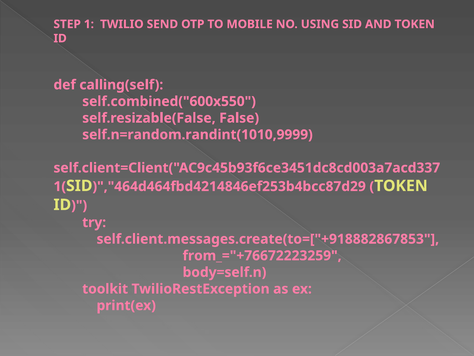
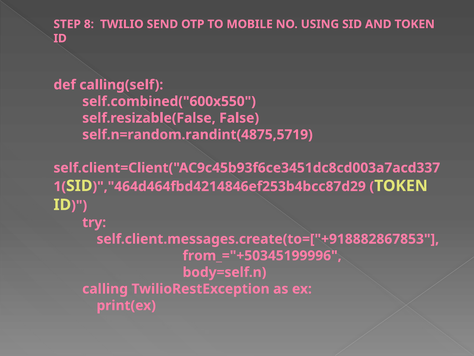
1: 1 -> 8
self.n=random.randint(1010,9999: self.n=random.randint(1010,9999 -> self.n=random.randint(4875,5719
from_="+76672223259: from_="+76672223259 -> from_="+50345199996
toolkit: toolkit -> calling
